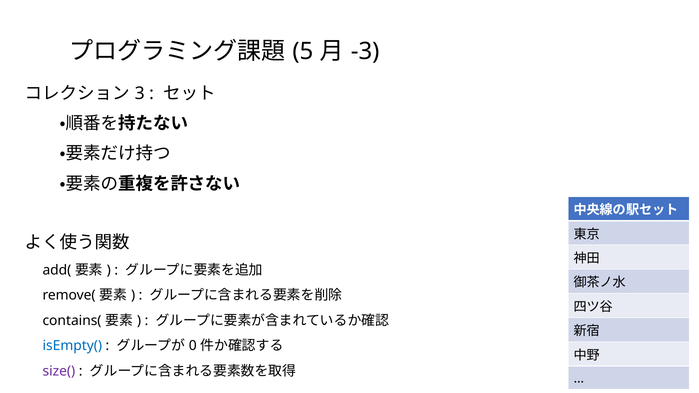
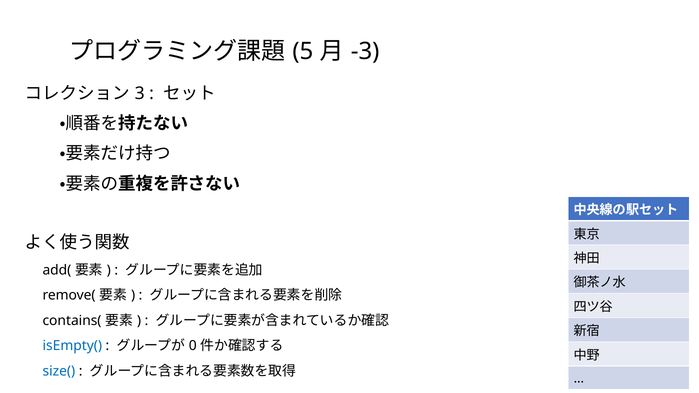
size( colour: purple -> blue
